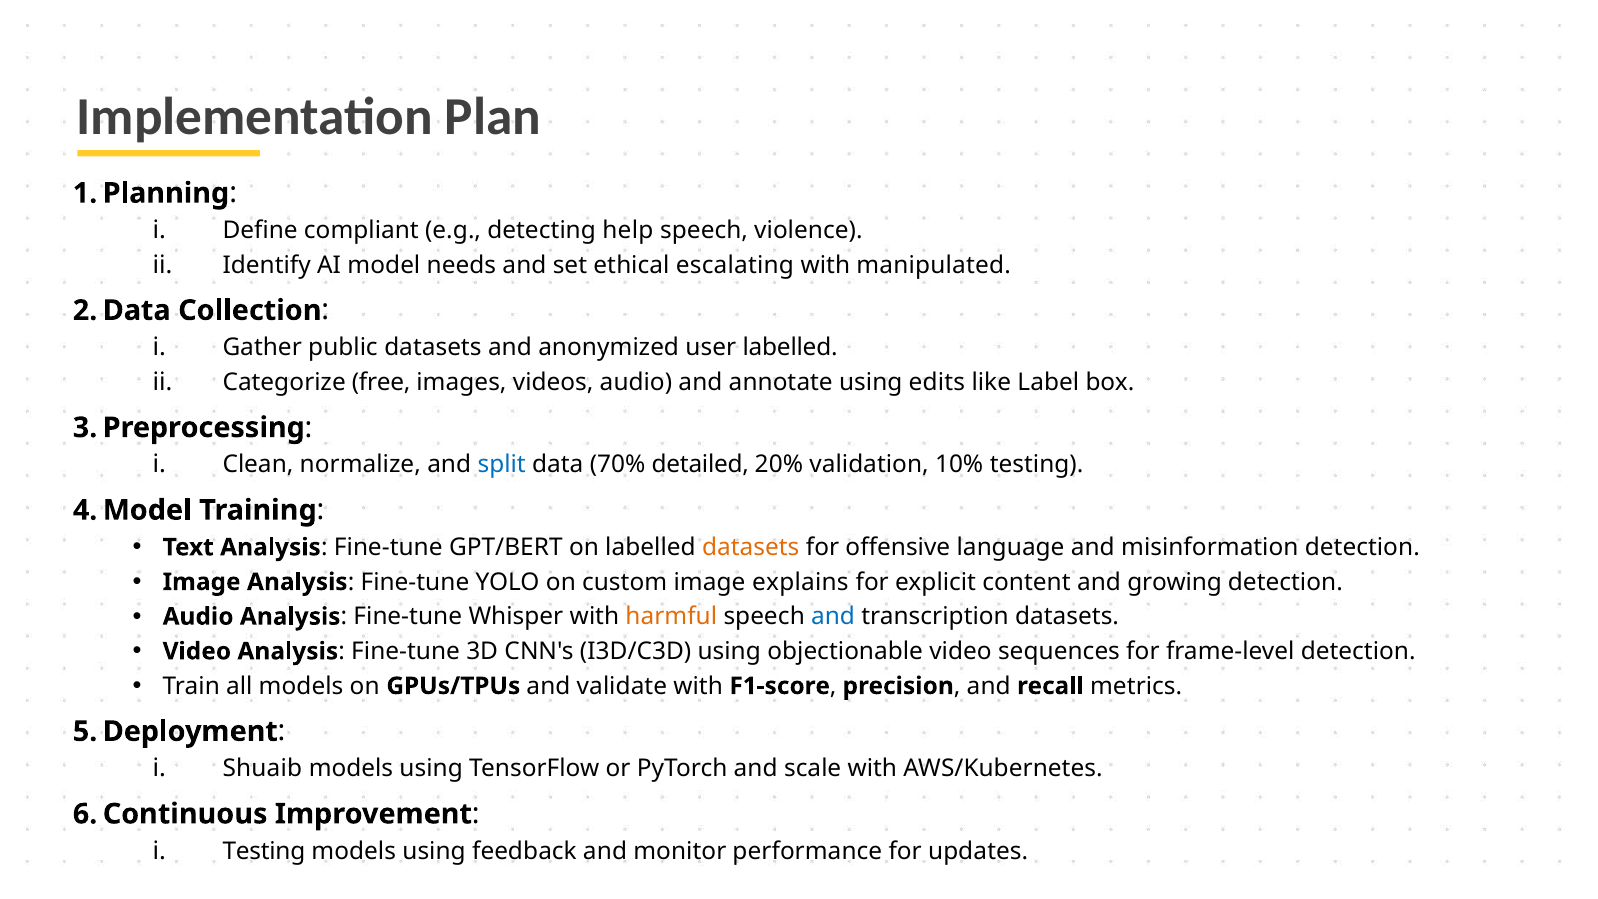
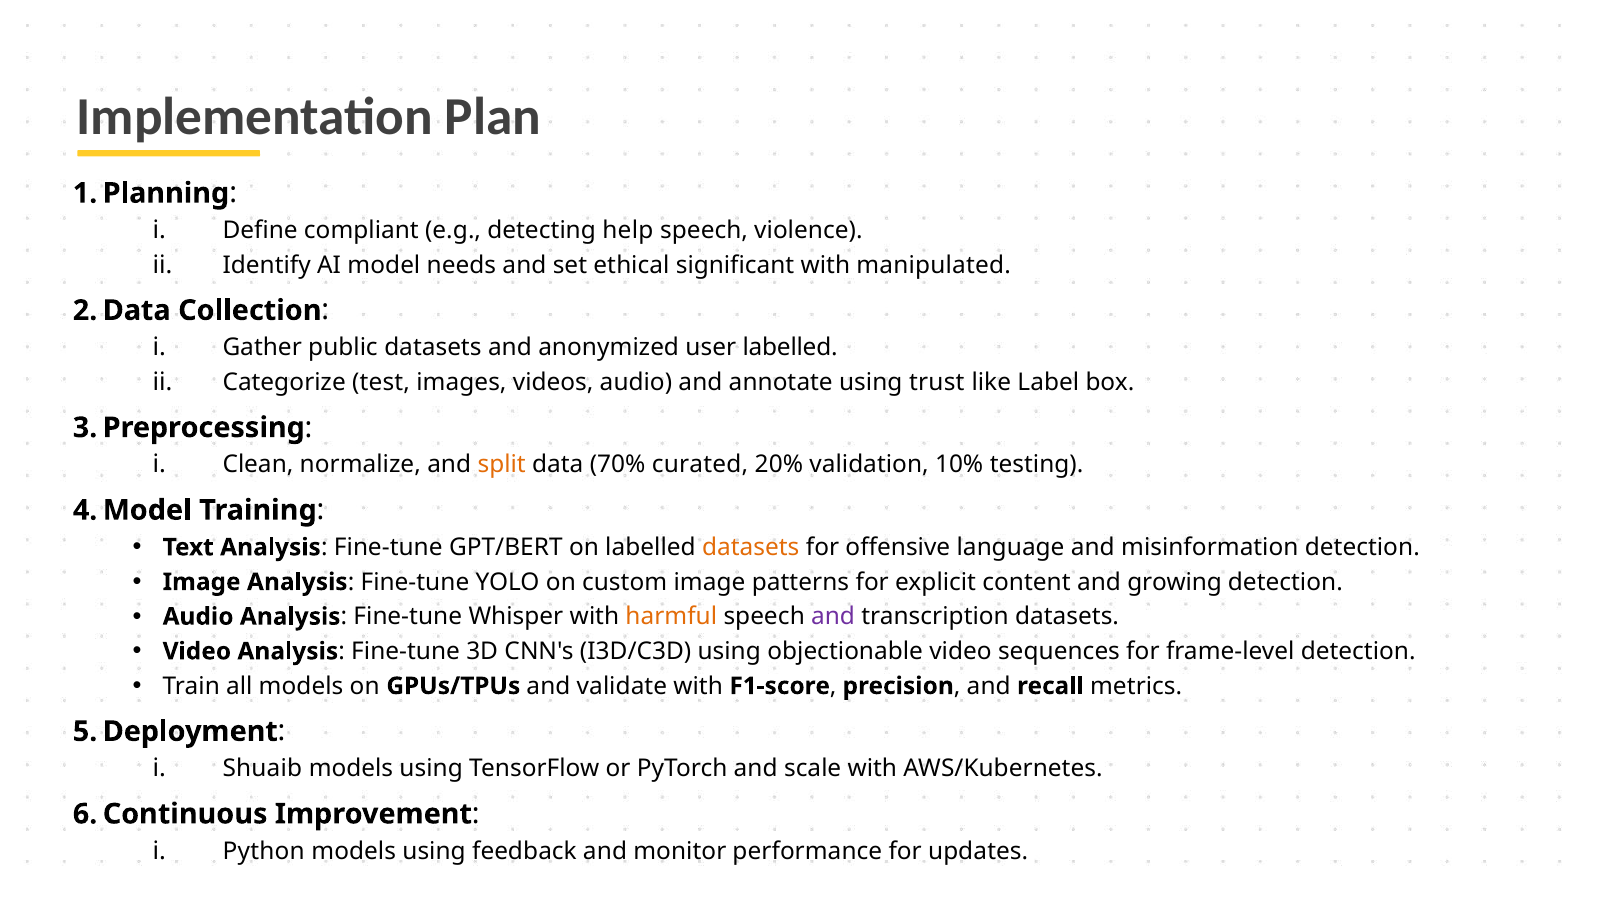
escalating: escalating -> significant
free: free -> test
edits: edits -> trust
split colour: blue -> orange
detailed: detailed -> curated
explains: explains -> patterns
and at (833, 617) colour: blue -> purple
Testing at (264, 851): Testing -> Python
